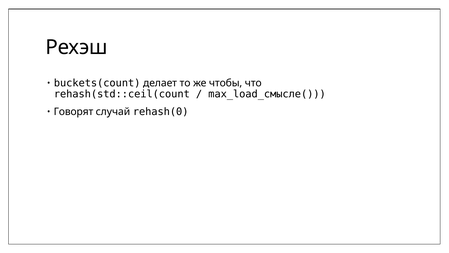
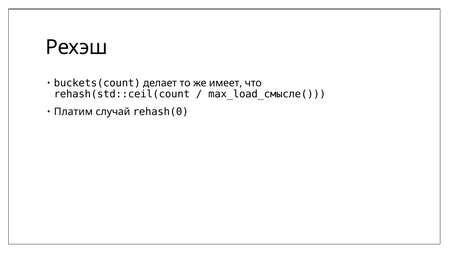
чтобы: чтобы -> имеет
Говорят: Говорят -> Платим
